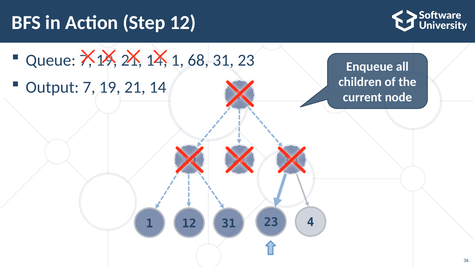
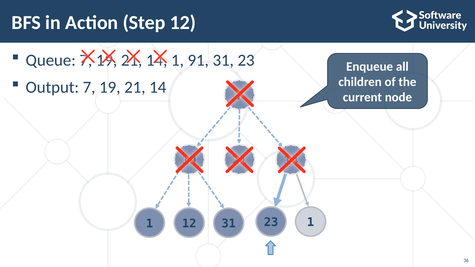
68: 68 -> 91
23 4: 4 -> 1
